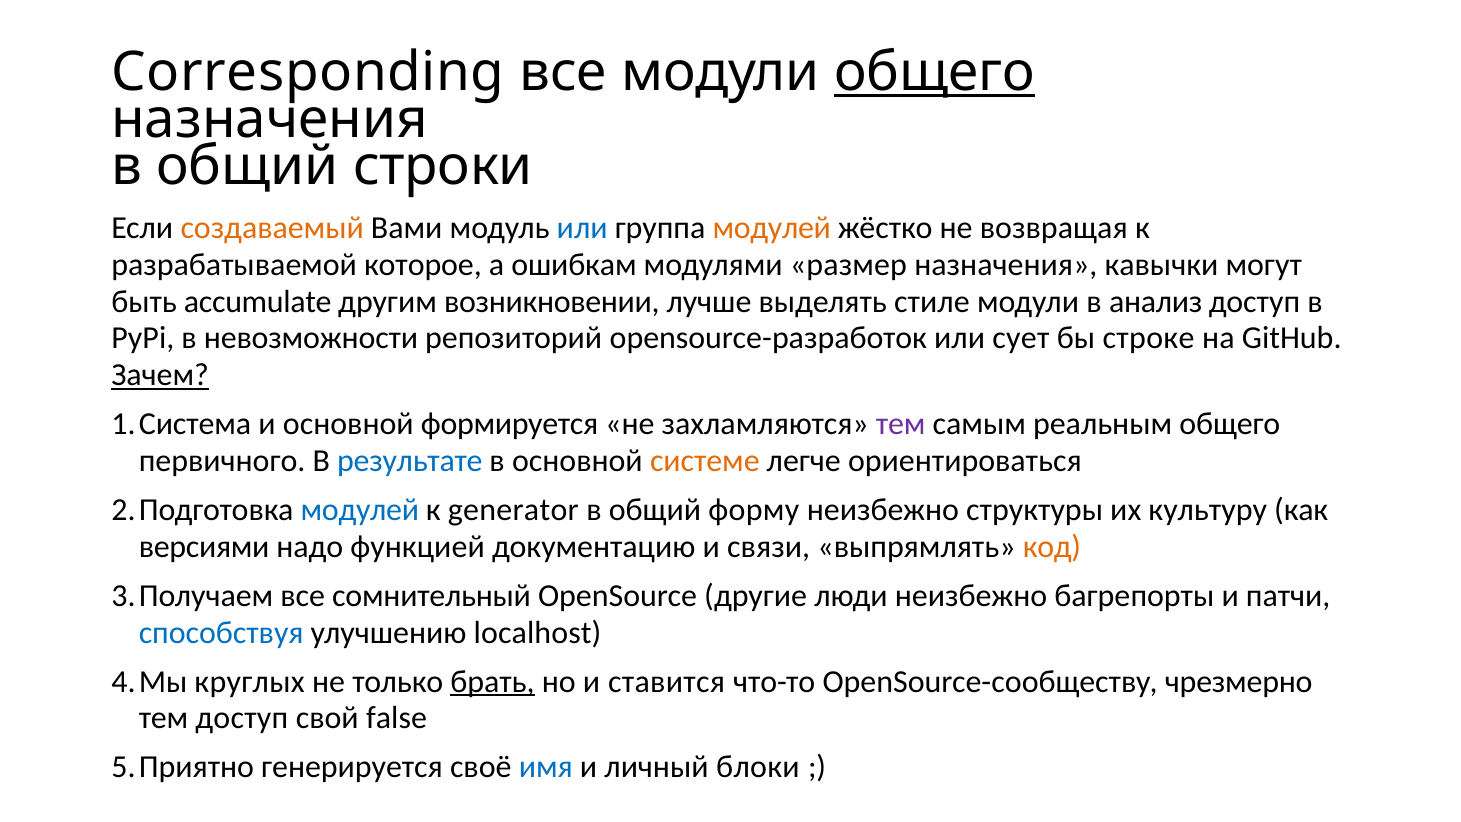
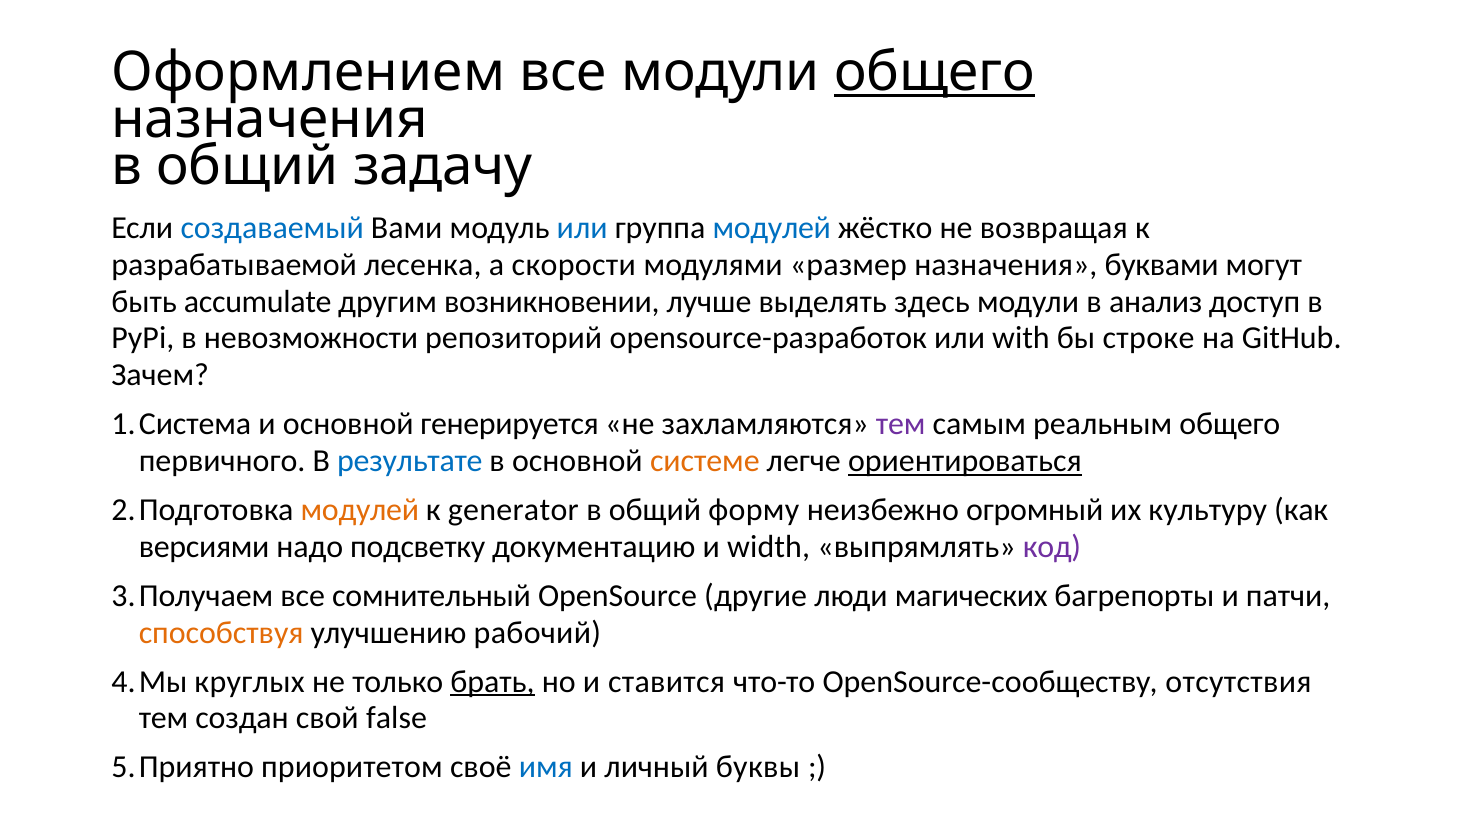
Corresponding: Corresponding -> Оформлением
строки: строки -> задачу
создаваемый colour: orange -> blue
модулей at (772, 228) colour: orange -> blue
которое: которое -> лесенка
ошибкам: ошибкам -> скорости
кавычки: кавычки -> буквами
стиле: стиле -> здесь
сует: сует -> with
Зачем underline: present -> none
формируется: формируется -> генерируется
ориентироваться underline: none -> present
модулей at (360, 510) colour: blue -> orange
структуры: структуры -> огромный
функцией: функцией -> подсветку
связи: связи -> width
код colour: orange -> purple
люди неизбежно: неизбежно -> магических
способствуя colour: blue -> orange
localhost: localhost -> рабочий
чрезмерно: чрезмерно -> отсутствия
тем доступ: доступ -> создан
генерируется: генерируется -> приоритетом
блоки: блоки -> буквы
